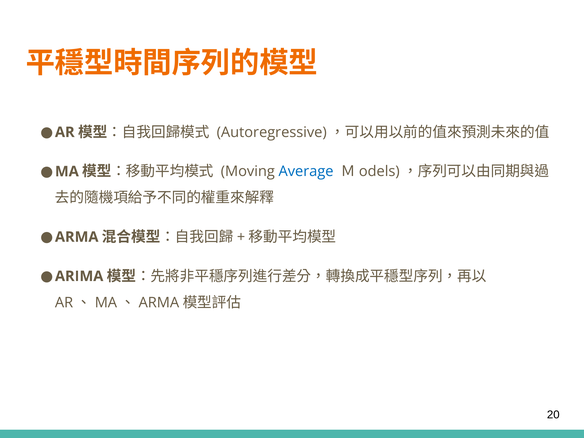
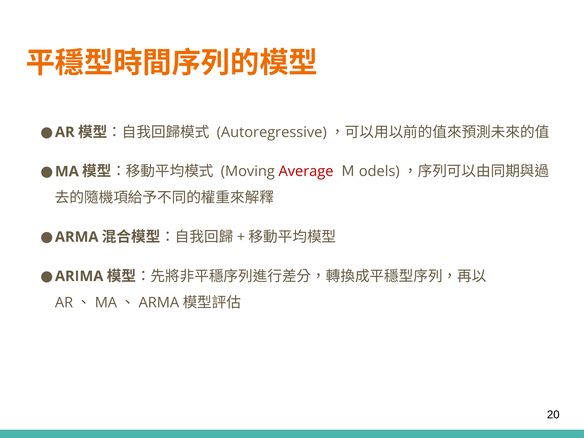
Average colour: blue -> red
